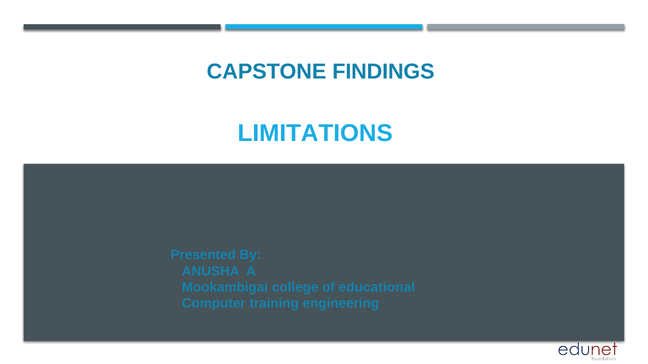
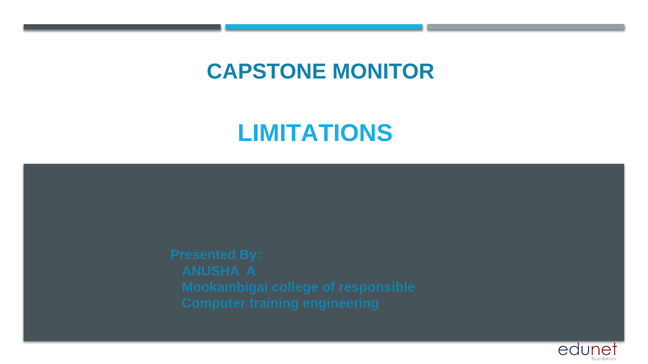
FINDINGS: FINDINGS -> MONITOR
educational: educational -> responsible
